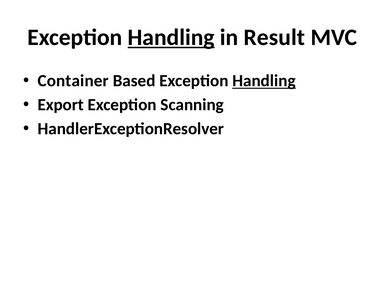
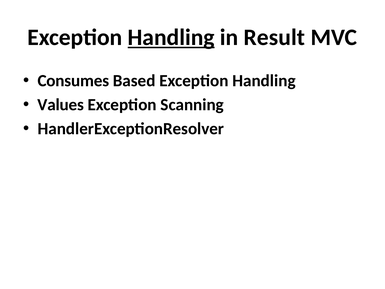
Container: Container -> Consumes
Handling at (264, 81) underline: present -> none
Export: Export -> Values
